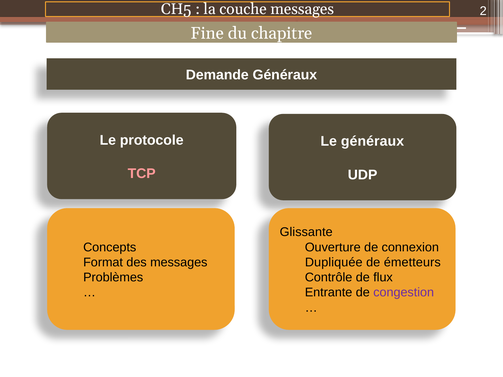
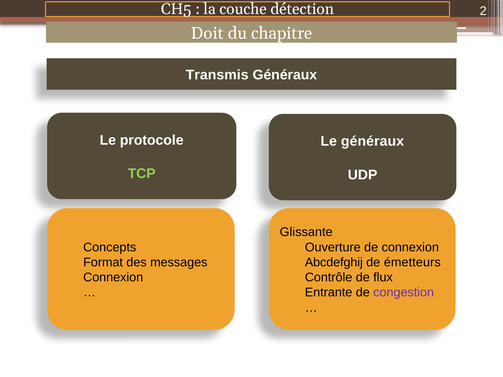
couche messages: messages -> détection
Fine: Fine -> Doit
Demande: Demande -> Transmis
TCP colour: pink -> light green
Dupliquée: Dupliquée -> Abcdefghij
Problèmes at (113, 278): Problèmes -> Connexion
